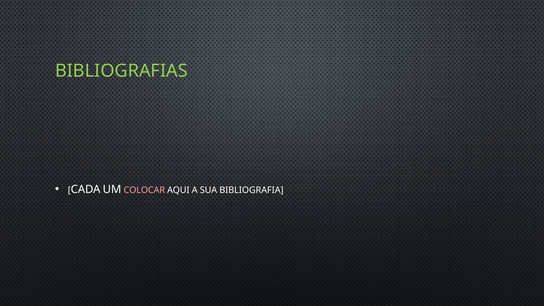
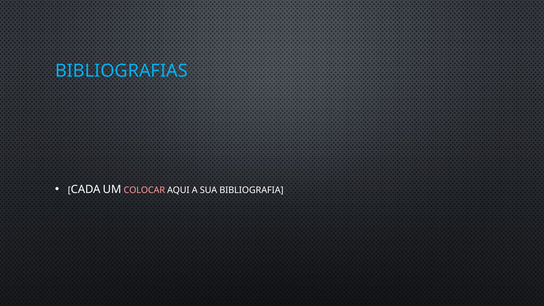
BIBLIOGRAFIAS colour: light green -> light blue
